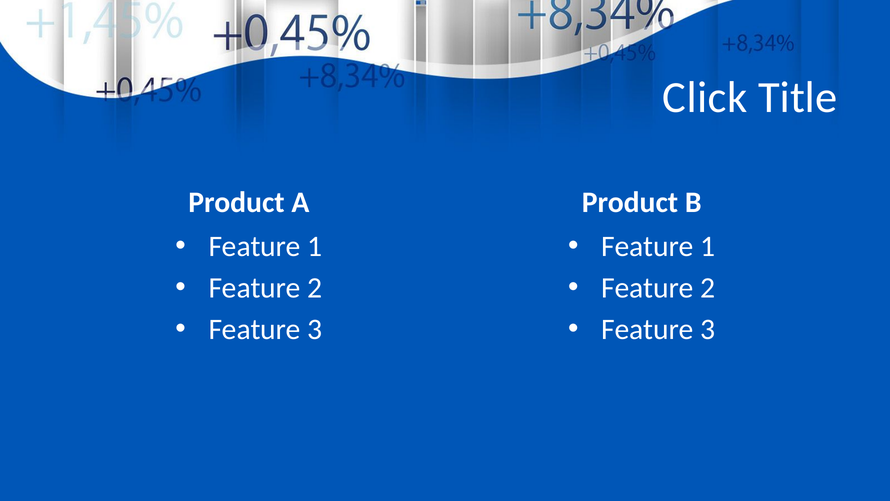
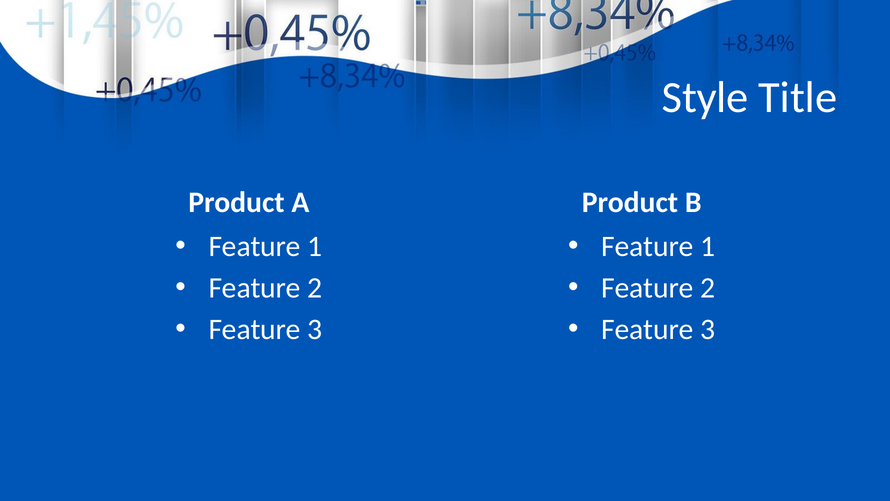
Click: Click -> Style
